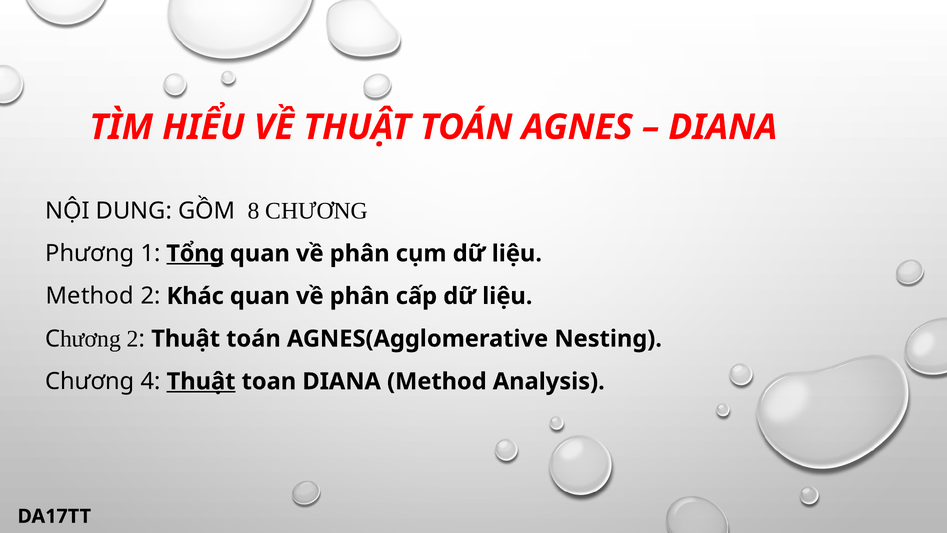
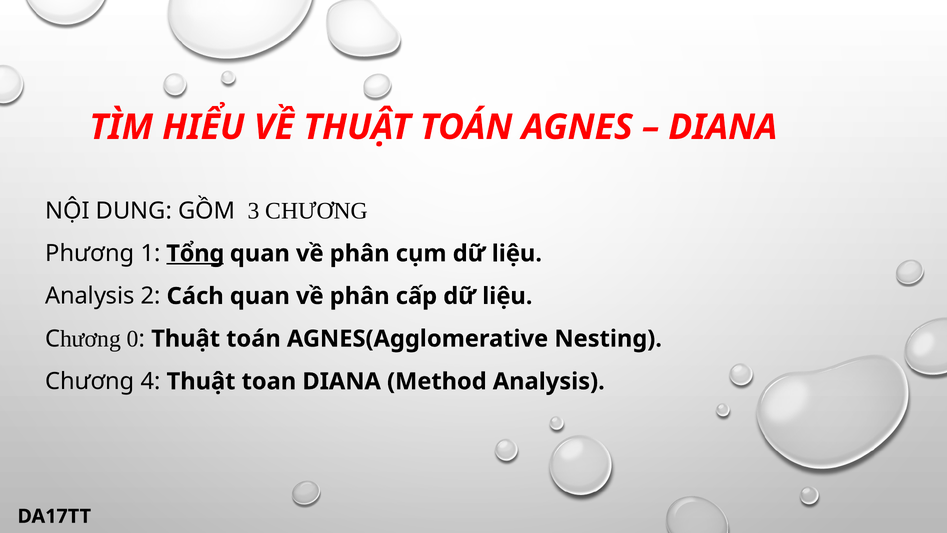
8: 8 -> 3
Method at (90, 296): Method -> Analysis
Khác: Khác -> Cách
2 at (133, 339): 2 -> 0
Thuật at (201, 381) underline: present -> none
